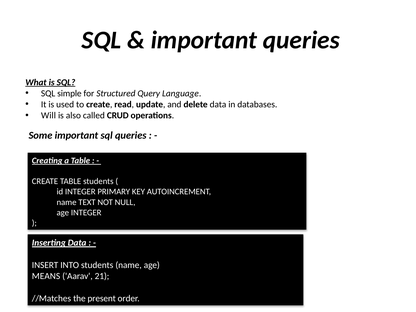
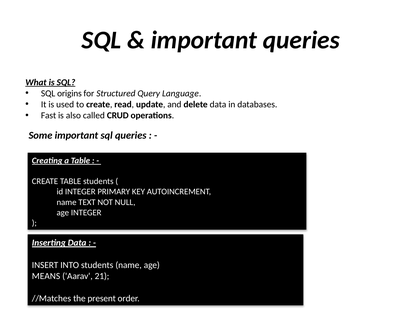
simple: simple -> origins
Will: Will -> Fast
